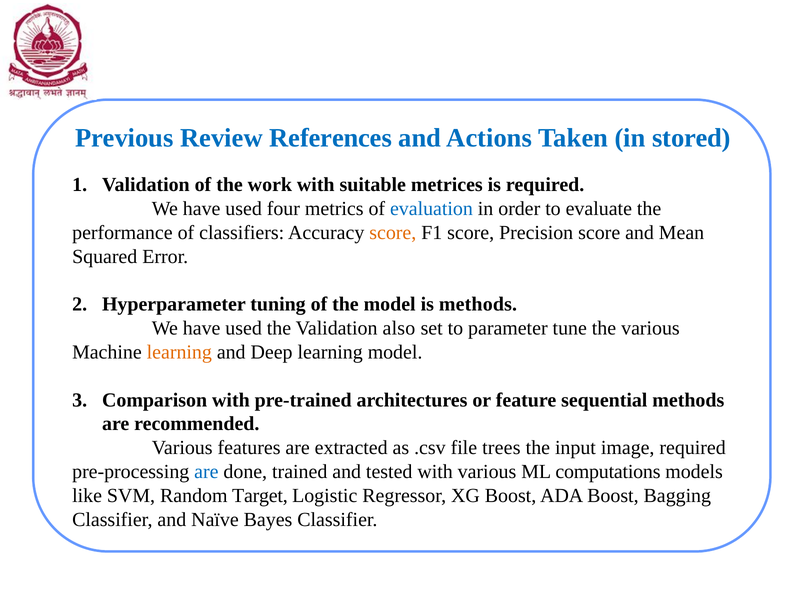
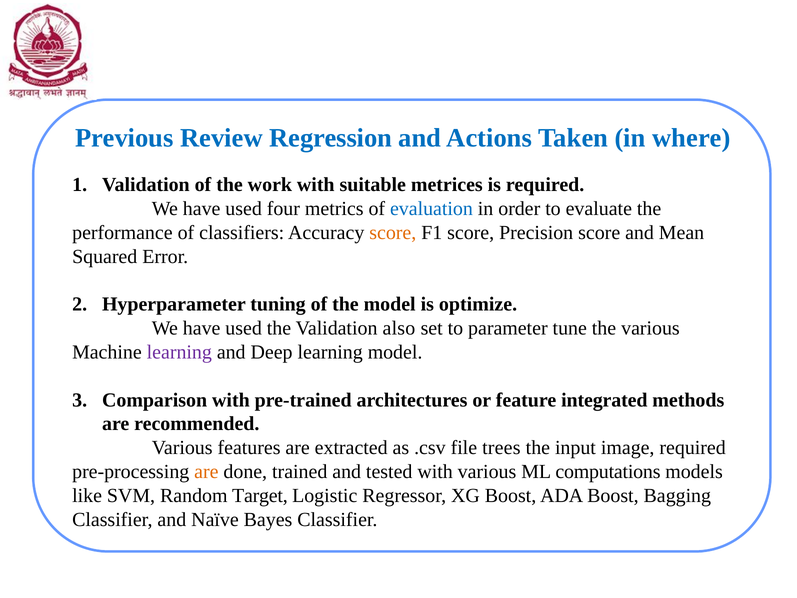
References: References -> Regression
stored: stored -> where
is methods: methods -> optimize
learning at (179, 352) colour: orange -> purple
sequential: sequential -> integrated
are at (206, 472) colour: blue -> orange
